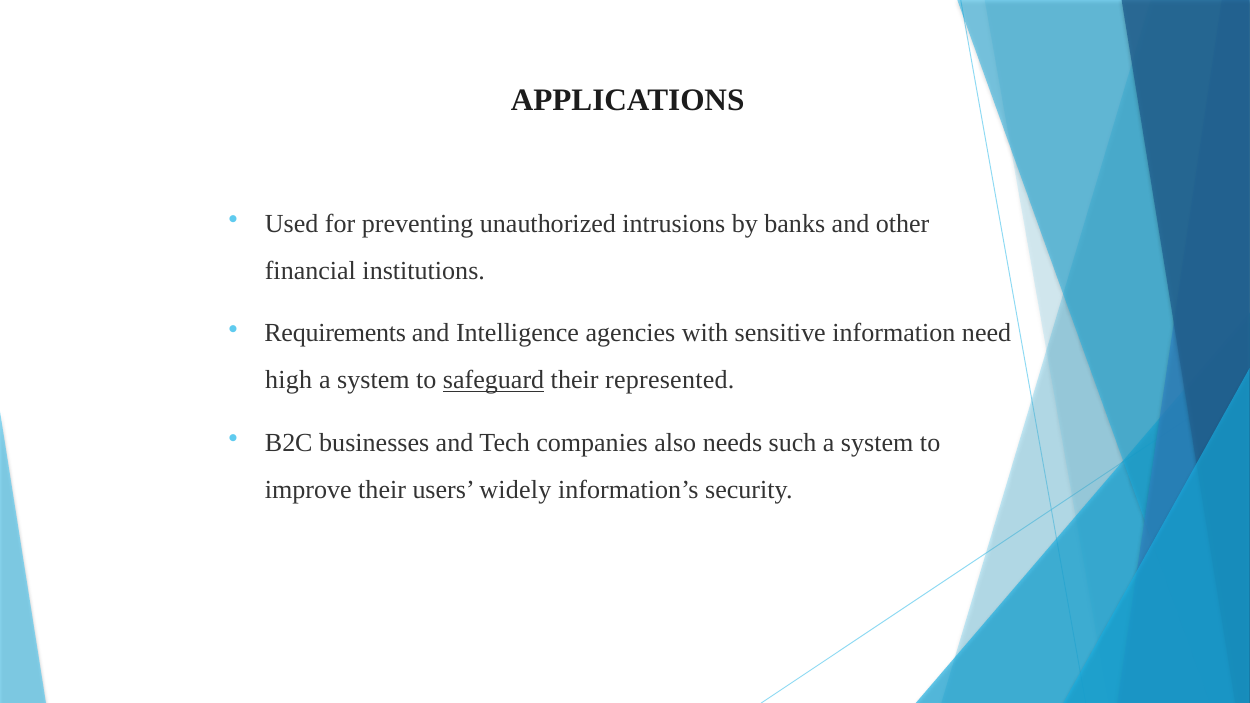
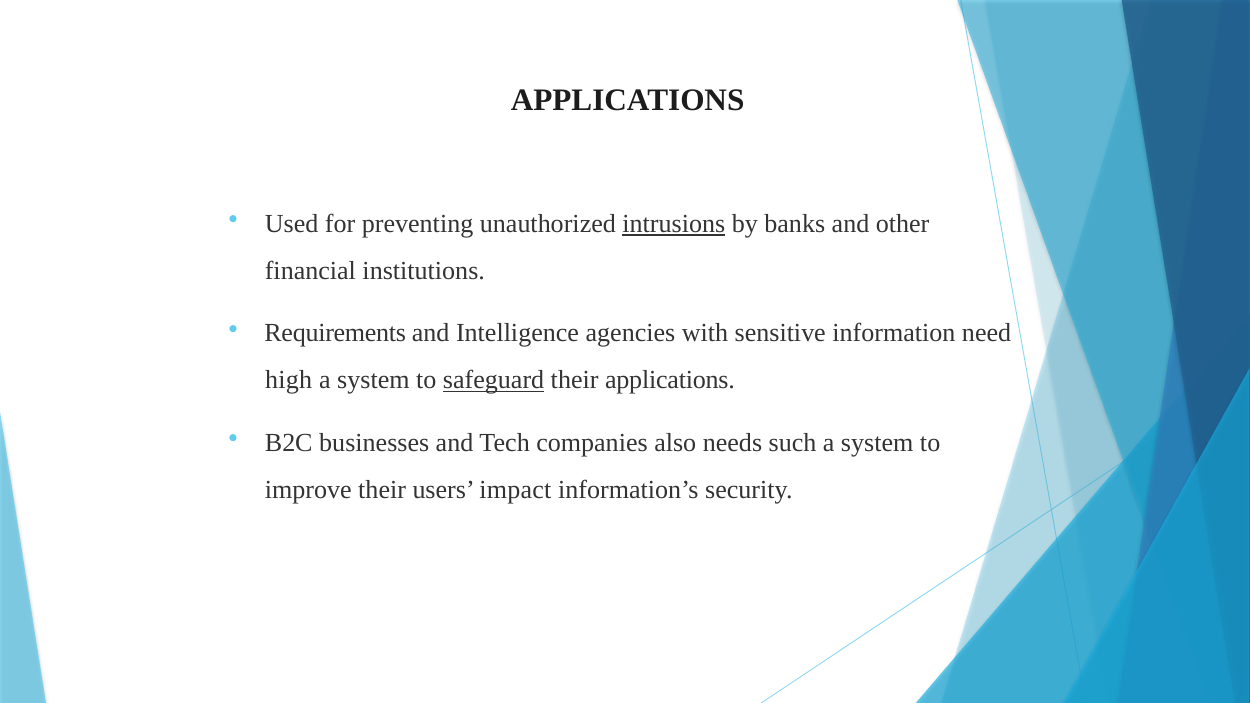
intrusions underline: none -> present
their represented: represented -> applications
widely: widely -> impact
